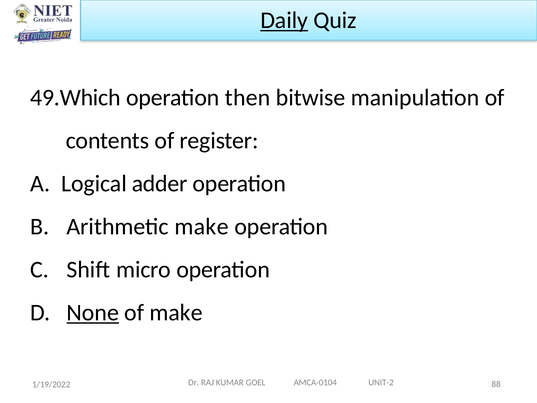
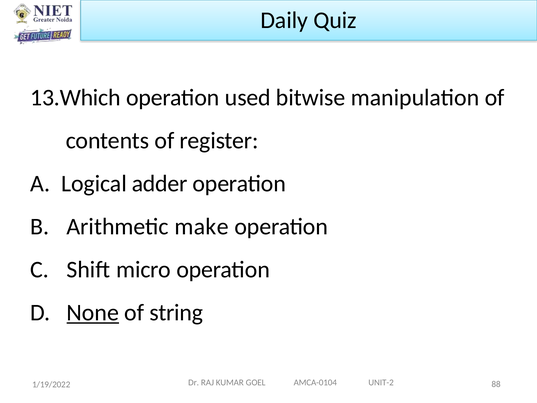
Daily underline: present -> none
49.Which: 49.Which -> 13.Which
then: then -> used
of make: make -> string
